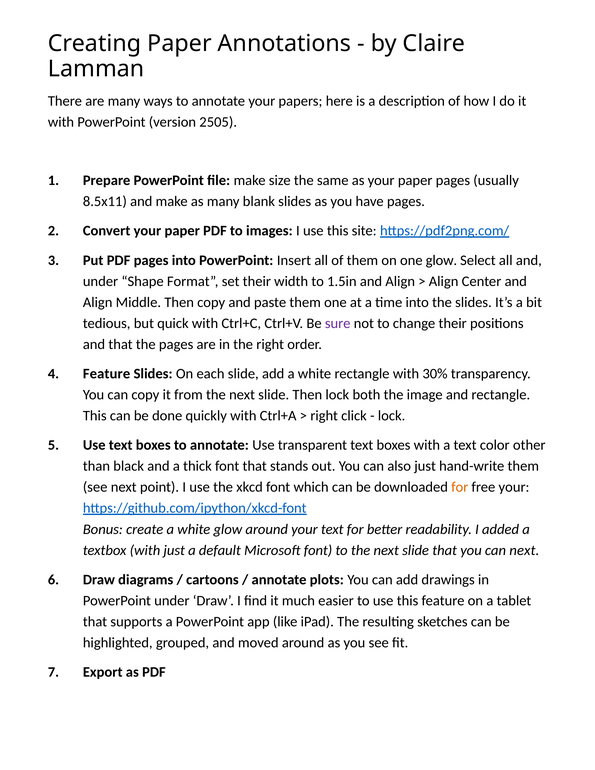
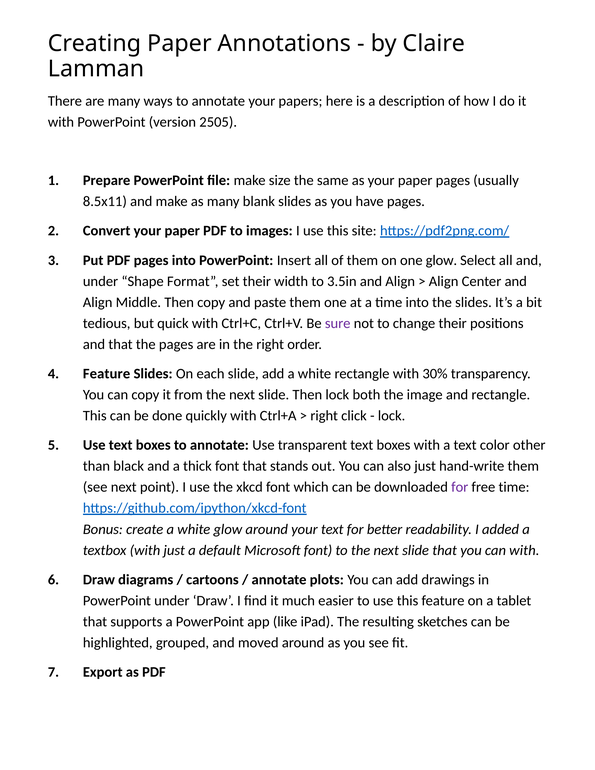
1.5in: 1.5in -> 3.5in
for at (460, 487) colour: orange -> purple
free your: your -> time
can next: next -> with
